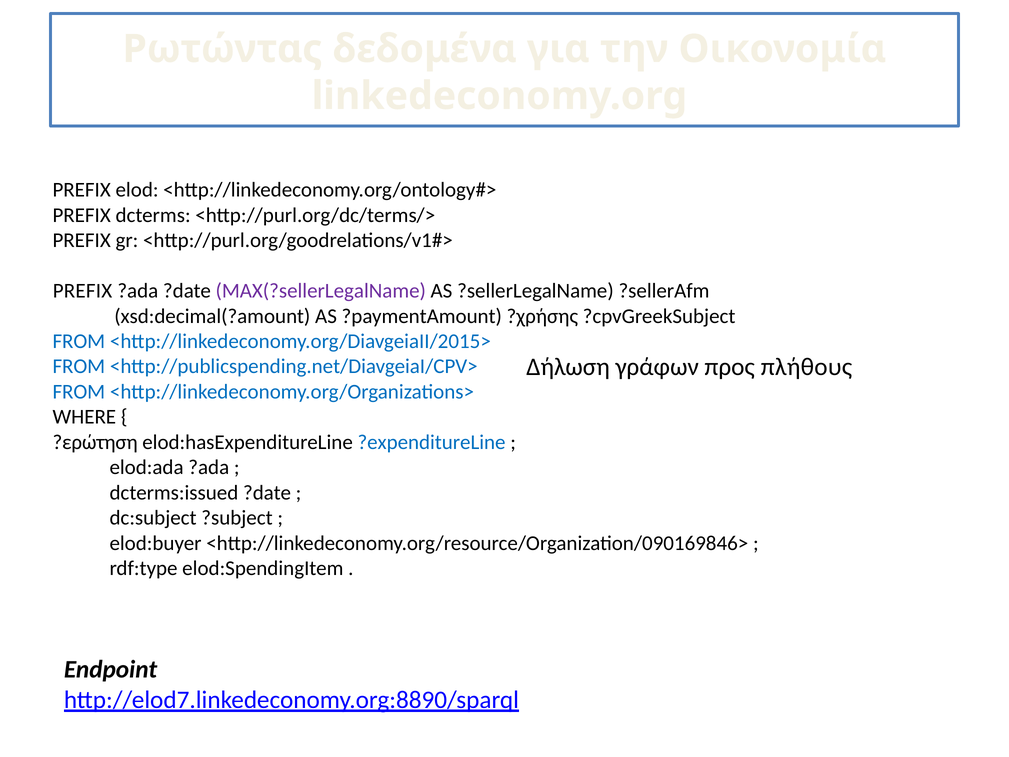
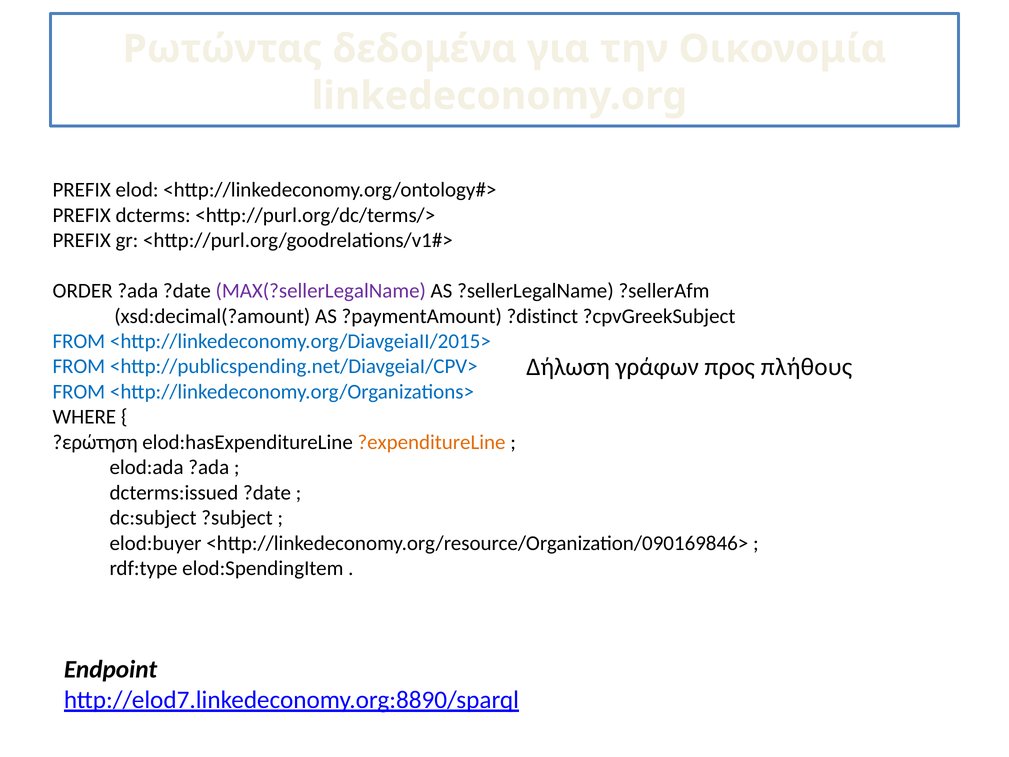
PREFIX at (82, 291): PREFIX -> ORDER
?χρήσης: ?χρήσης -> ?distinct
?expenditureLine colour: blue -> orange
